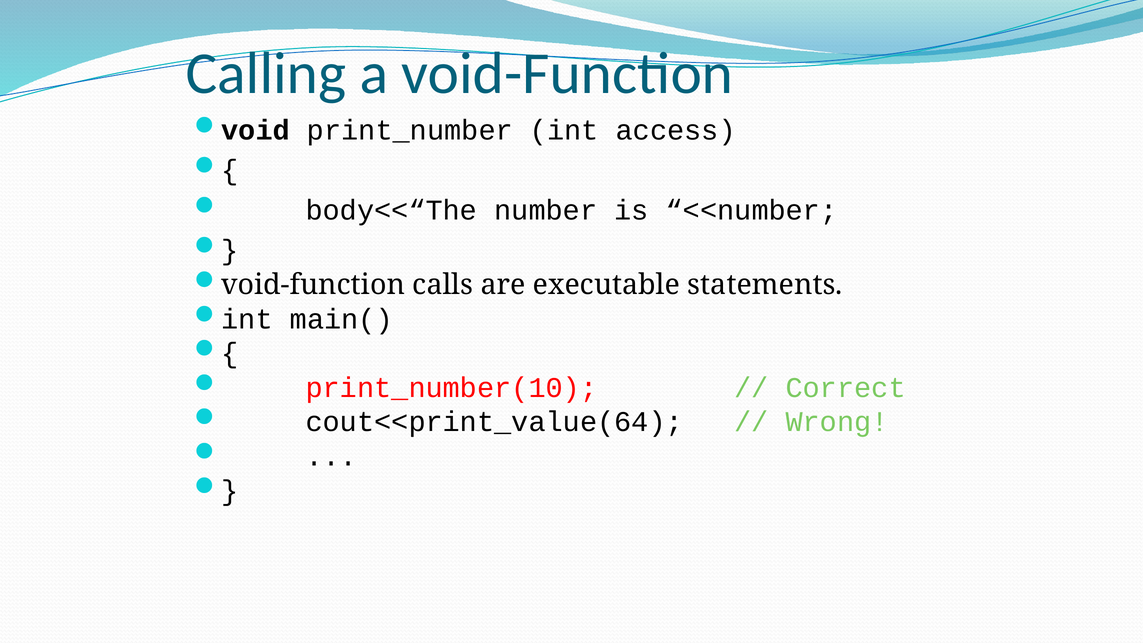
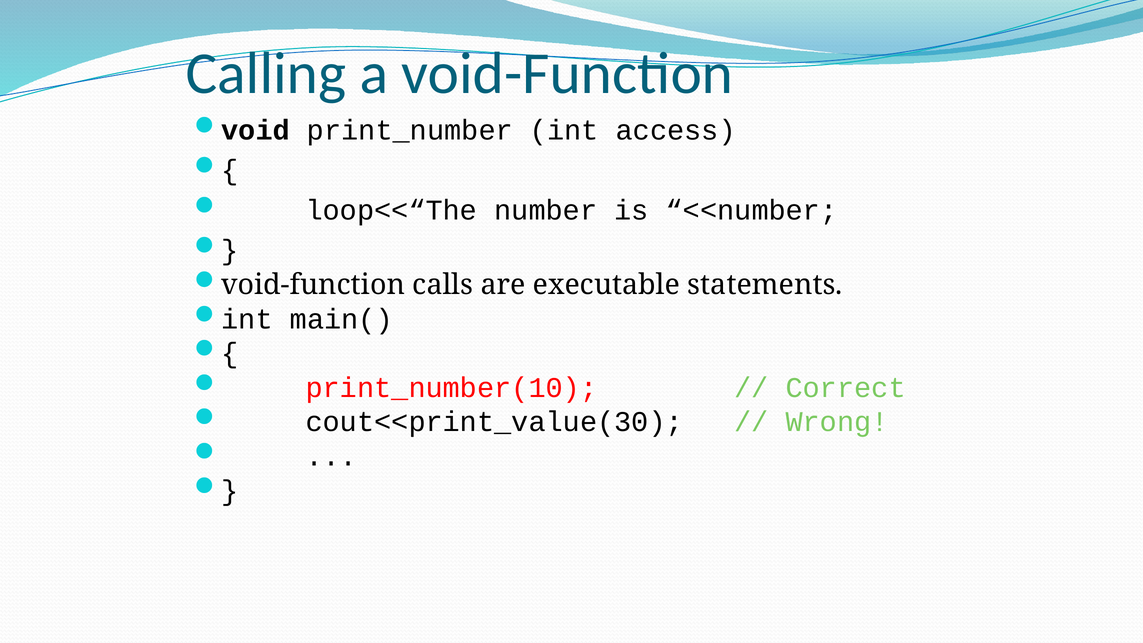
body<<“The: body<<“The -> loop<<“The
cout<<print_value(64: cout<<print_value(64 -> cout<<print_value(30
